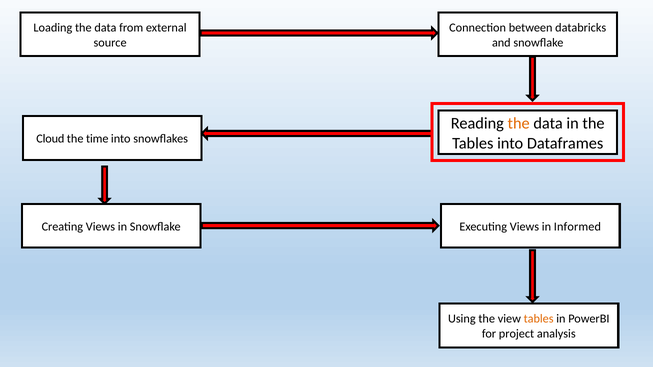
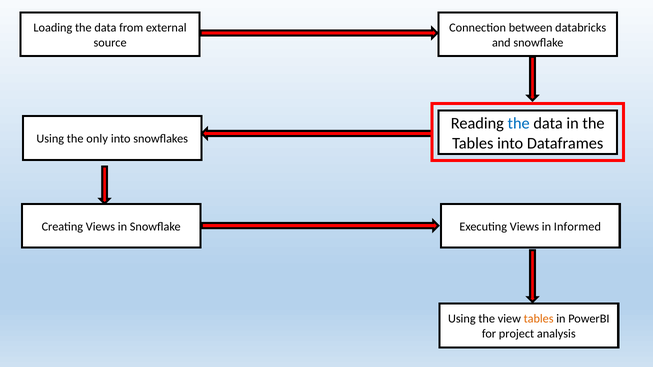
the at (519, 124) colour: orange -> blue
Cloud at (50, 139): Cloud -> Using
time: time -> only
